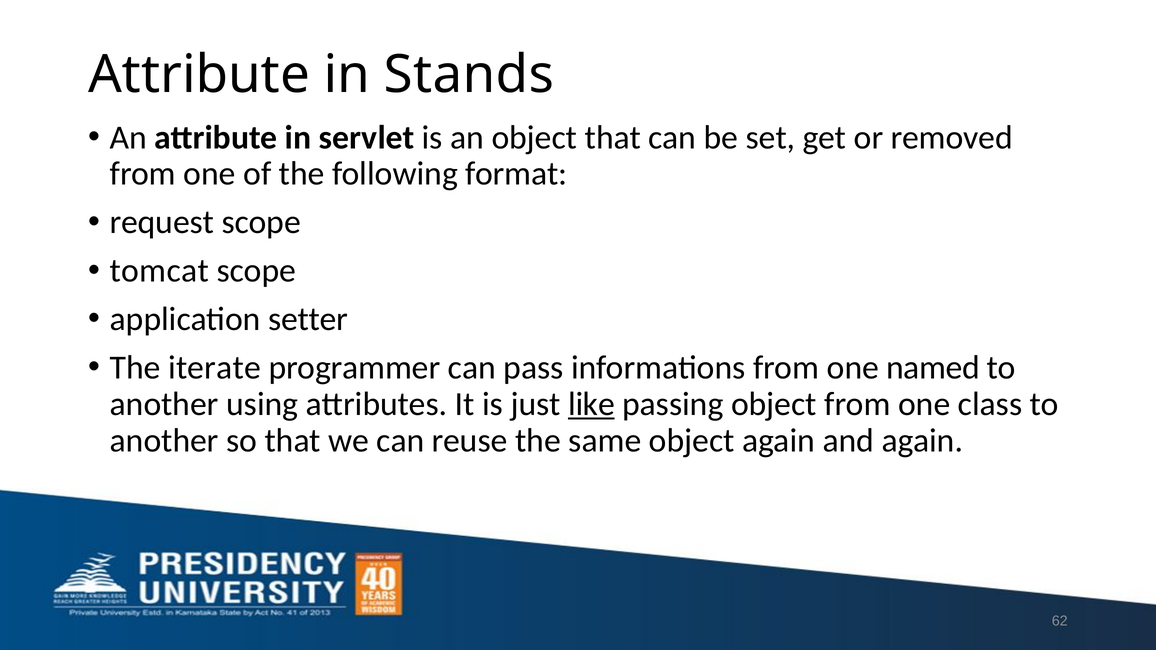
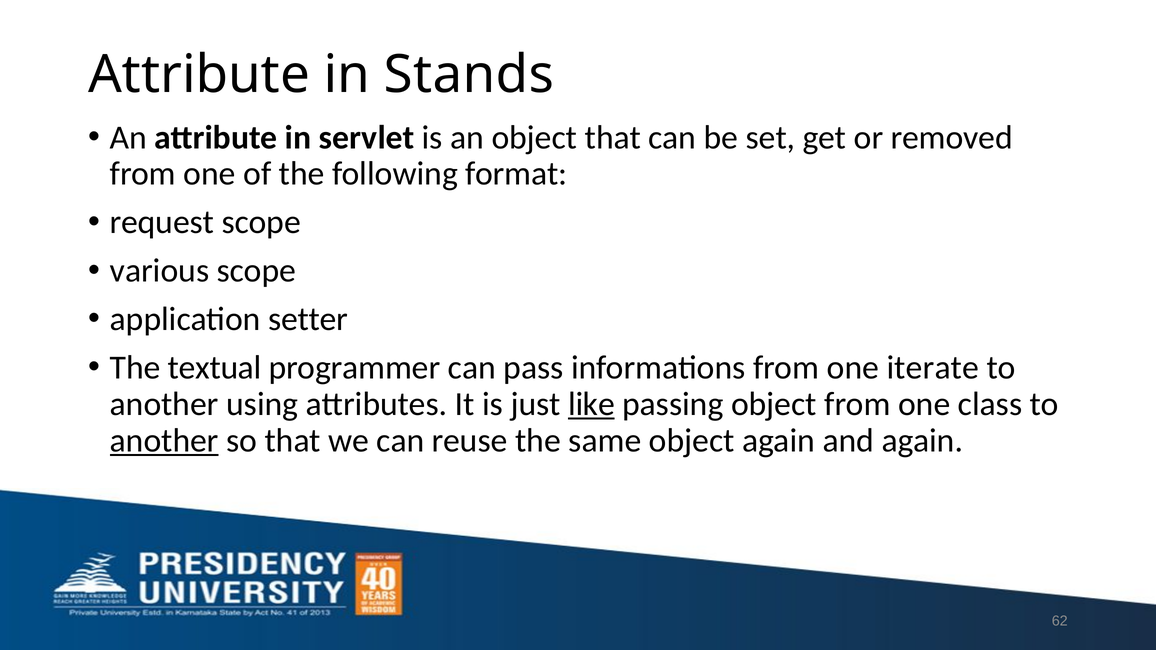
tomcat: tomcat -> various
iterate: iterate -> textual
named: named -> iterate
another at (164, 441) underline: none -> present
